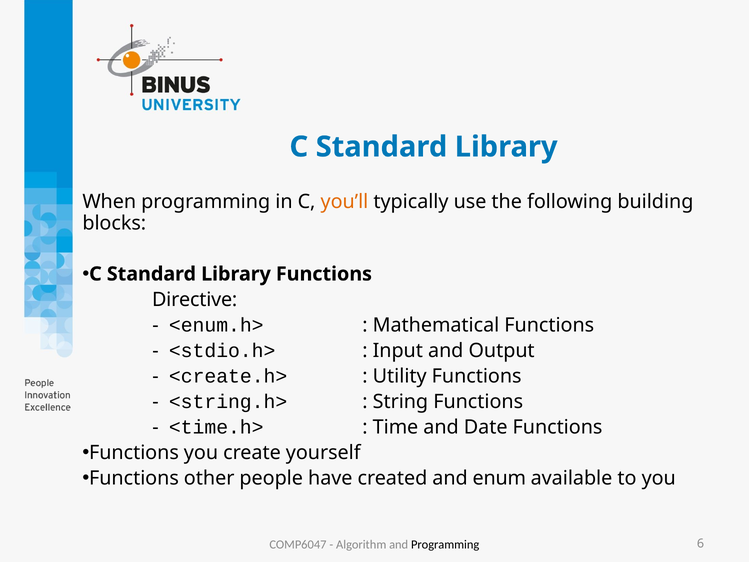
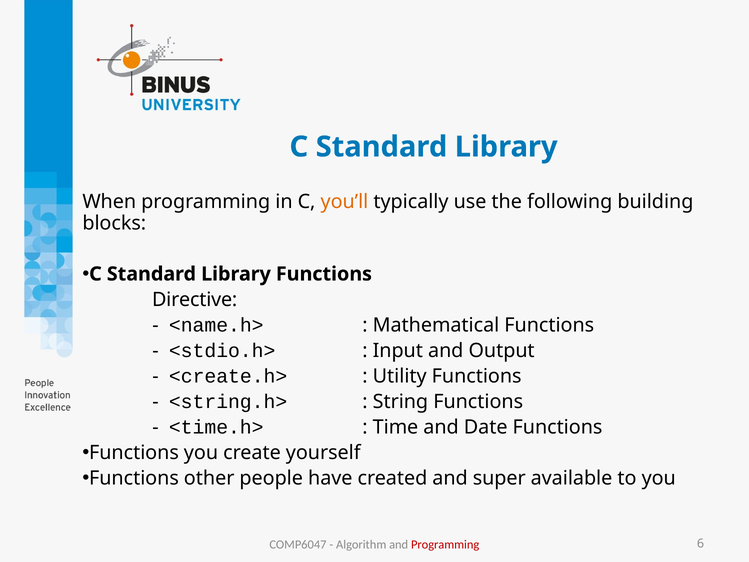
<enum.h>: <enum.h> -> <name.h>
enum: enum -> super
Programming at (445, 544) colour: black -> red
